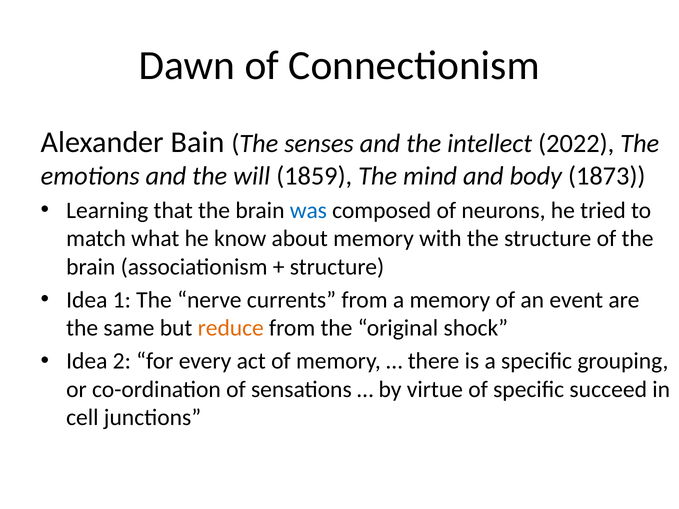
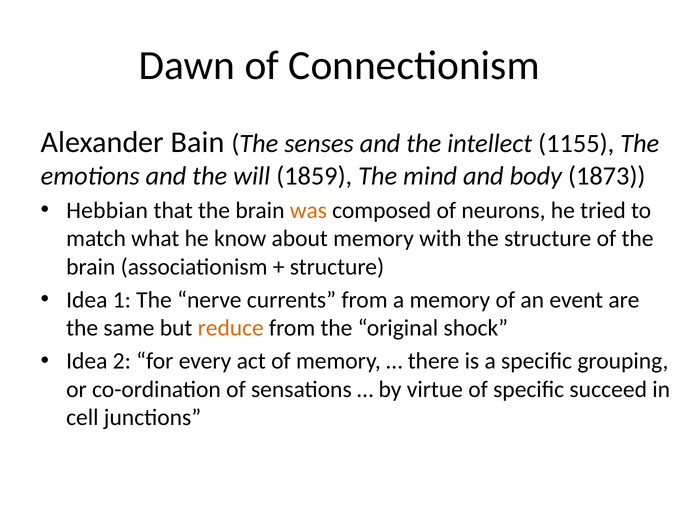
2022: 2022 -> 1155
Learning: Learning -> Hebbian
was colour: blue -> orange
